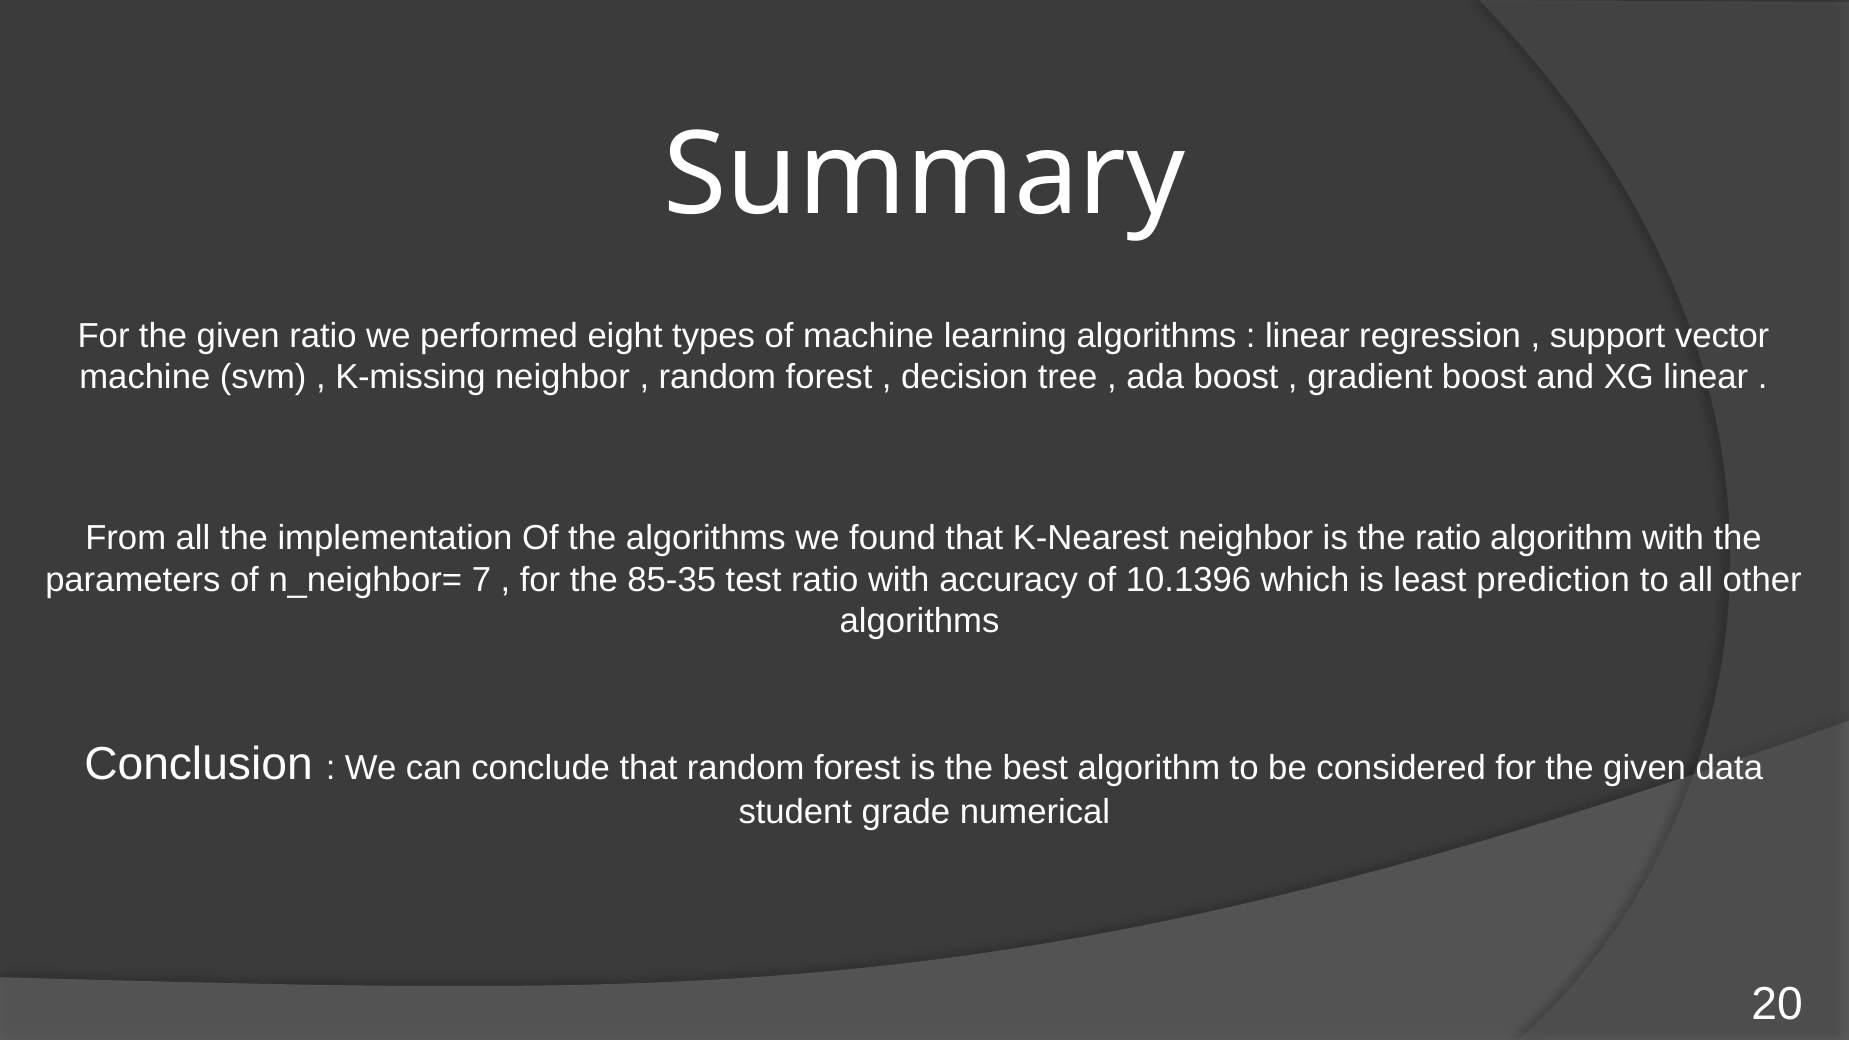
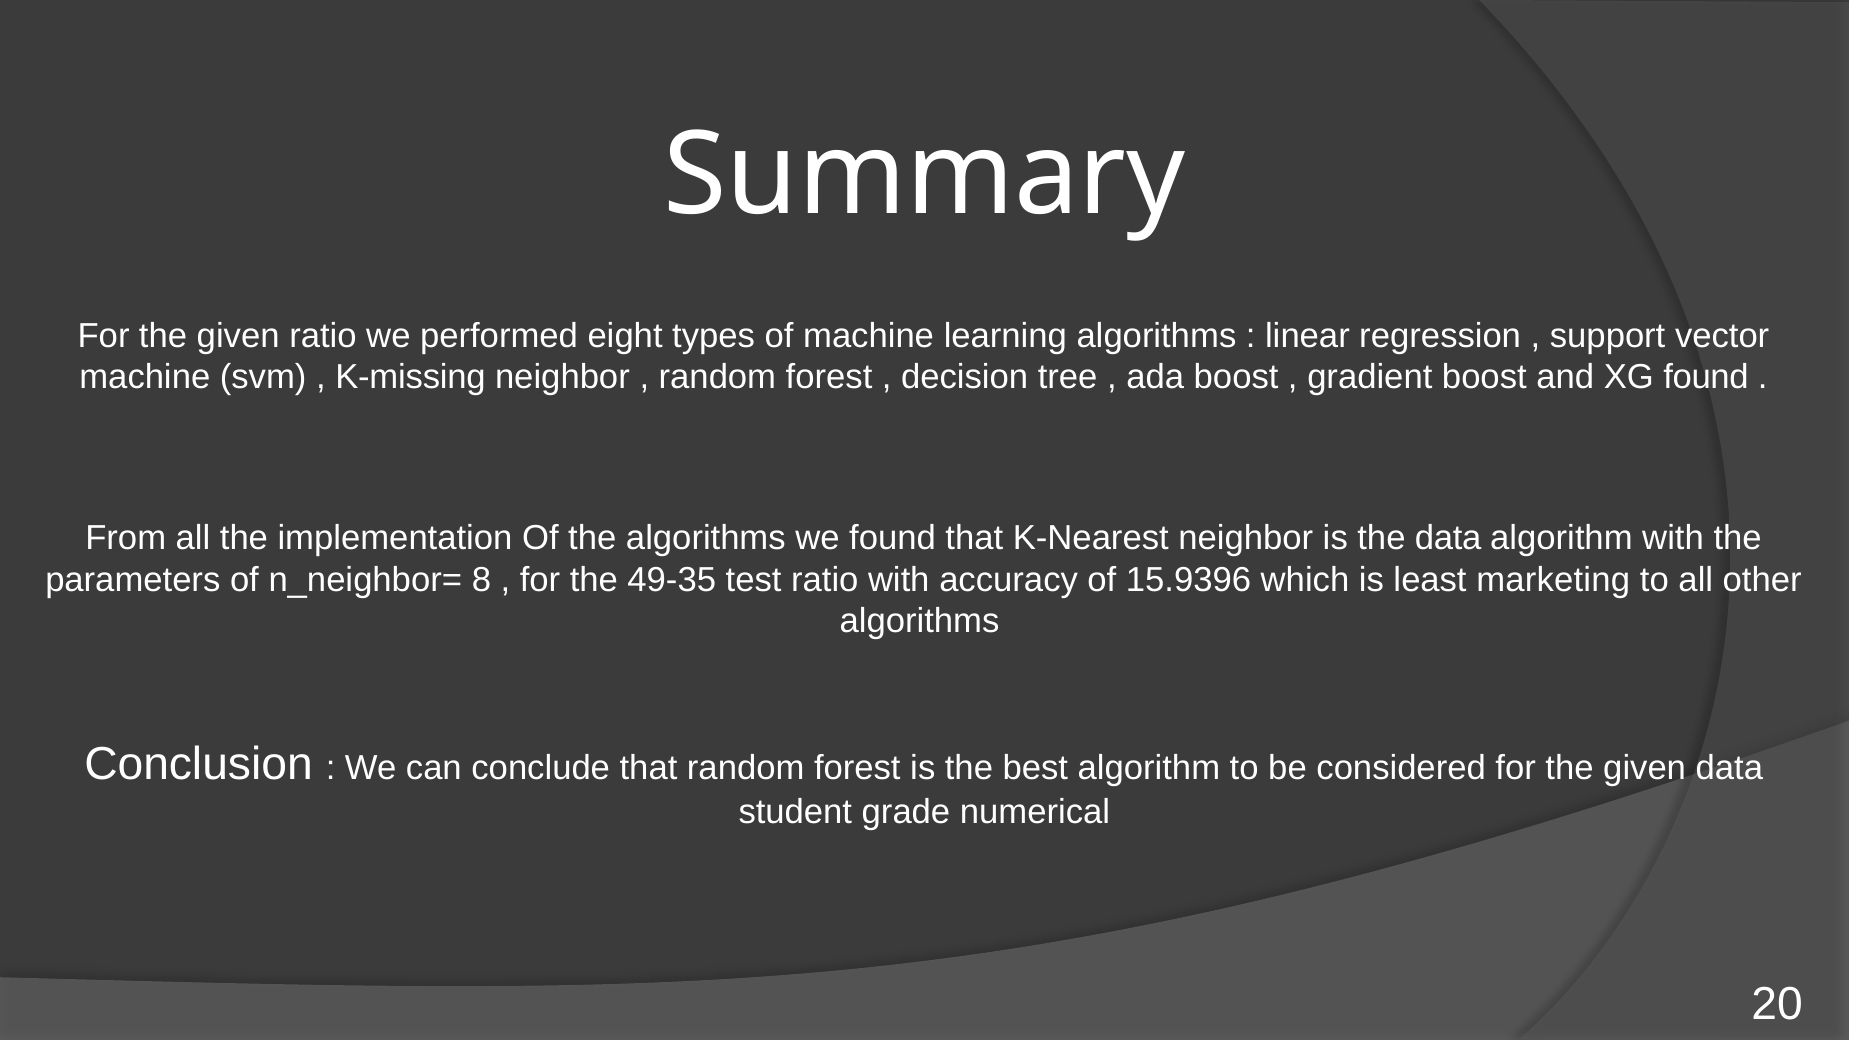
XG linear: linear -> found
the ratio: ratio -> data
7: 7 -> 8
85-35: 85-35 -> 49-35
10.1396: 10.1396 -> 15.9396
prediction: prediction -> marketing
